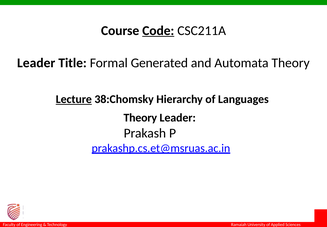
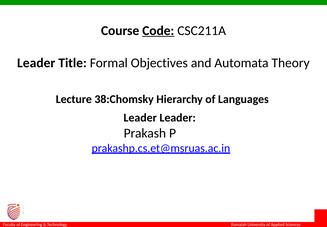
Generated: Generated -> Objectives
Lecture underline: present -> none
Theory at (140, 118): Theory -> Leader
